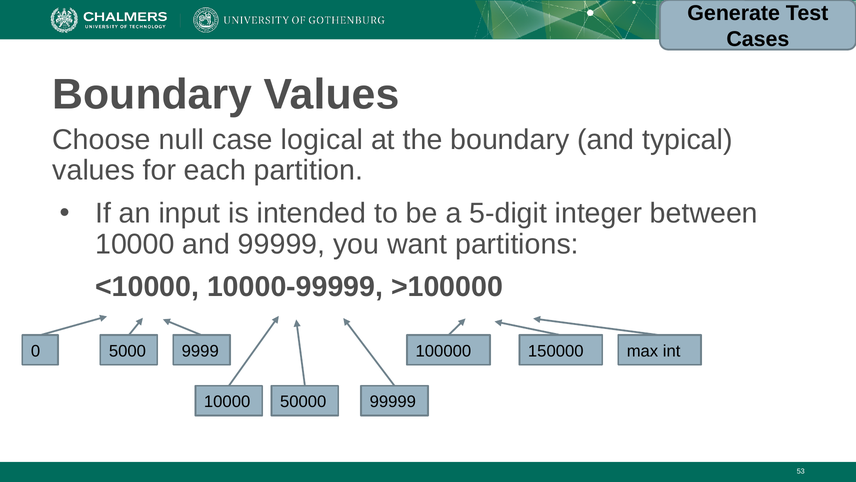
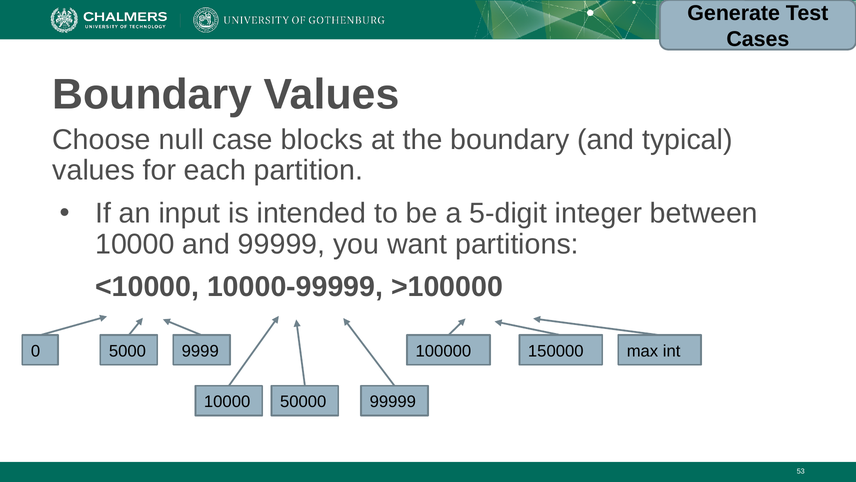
logical: logical -> blocks
